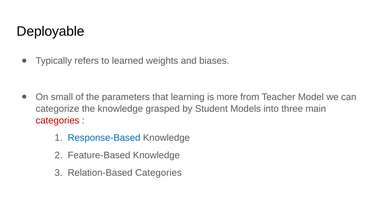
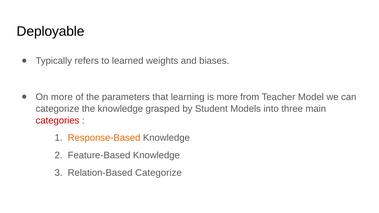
On small: small -> more
Response-Based colour: blue -> orange
Relation-Based Categories: Categories -> Categorize
